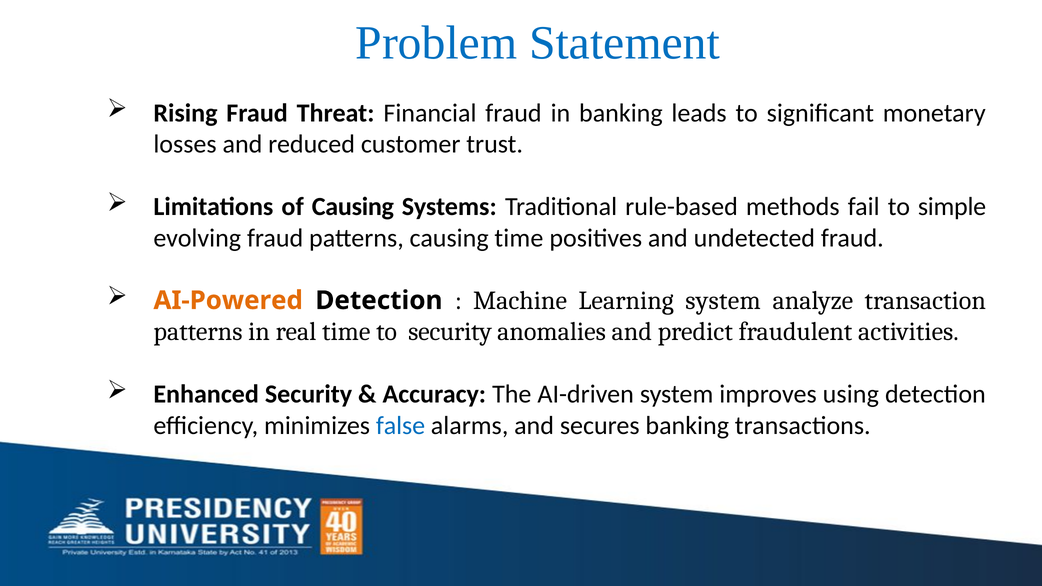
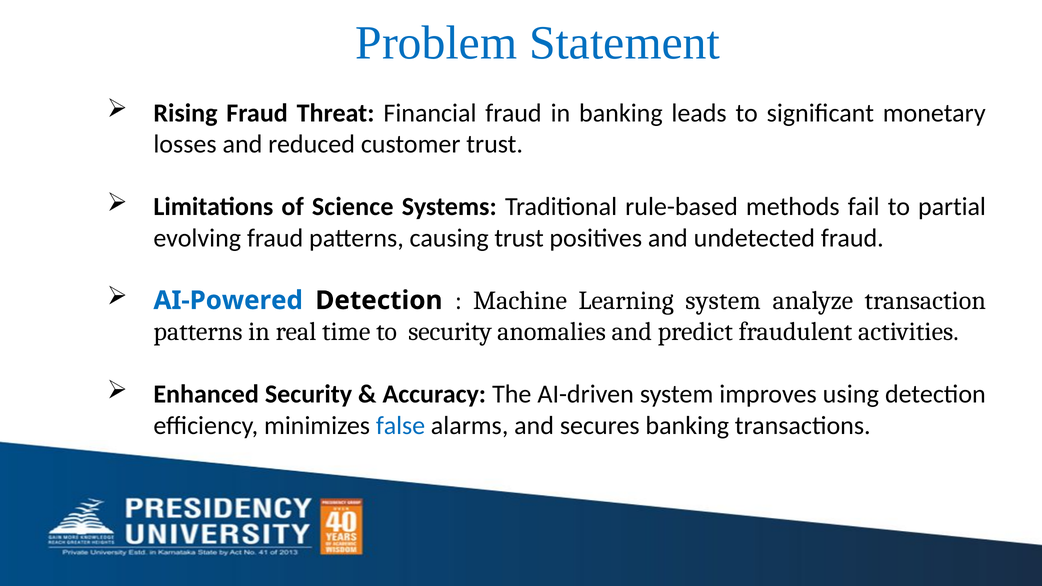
of Causing: Causing -> Science
simple: simple -> partial
causing time: time -> trust
AI-Powered colour: orange -> blue
